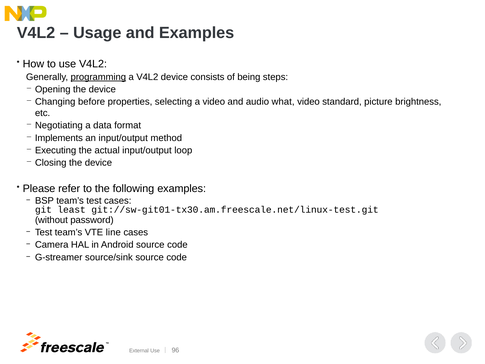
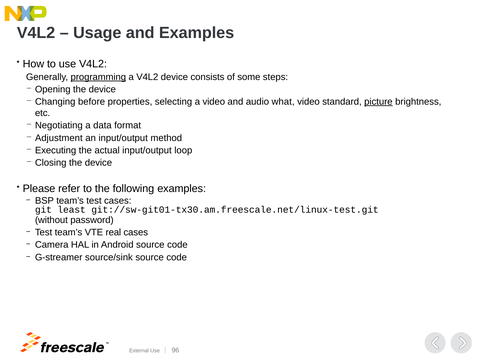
being: being -> some
picture underline: none -> present
Implements: Implements -> Adjustment
line: line -> real
